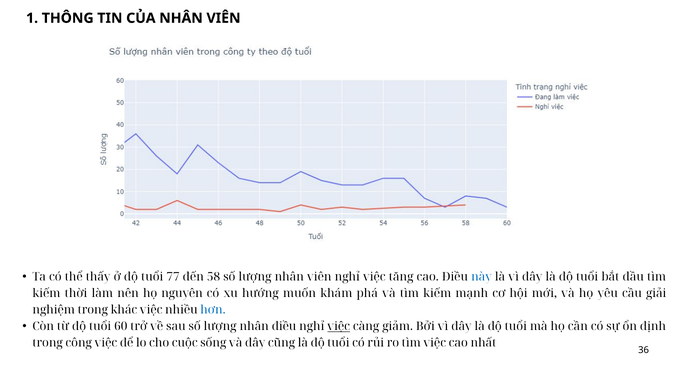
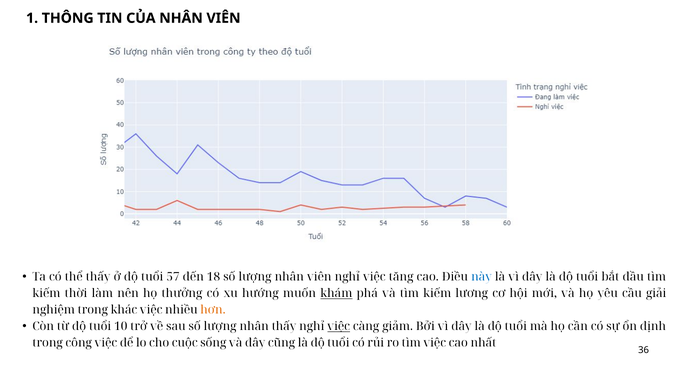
77: 77 -> 57
58: 58 -> 18
nguyên: nguyên -> thưởng
khám underline: none -> present
mạnh: mạnh -> lương
hơn colour: blue -> orange
60: 60 -> 10
nhân điều: điều -> thấy
